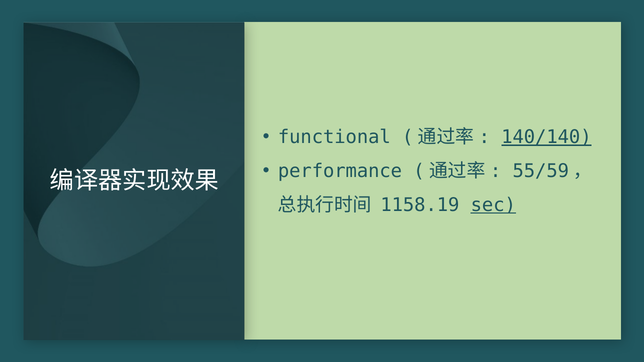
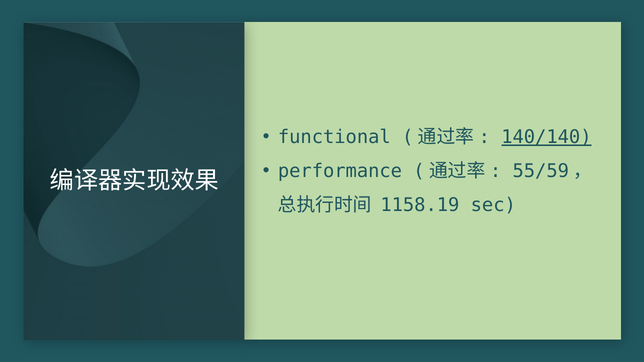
sec underline: present -> none
